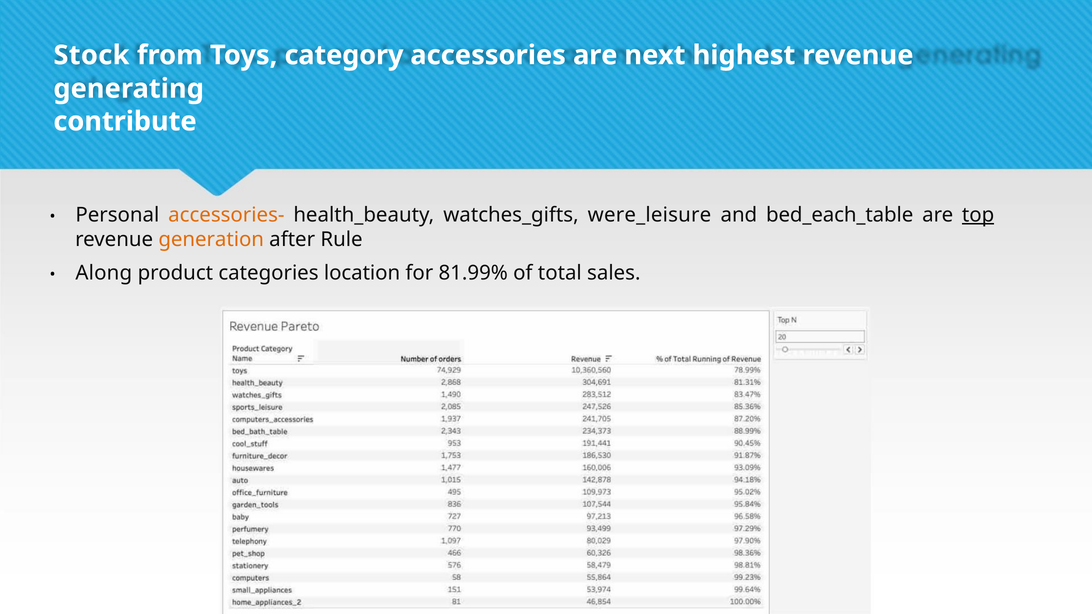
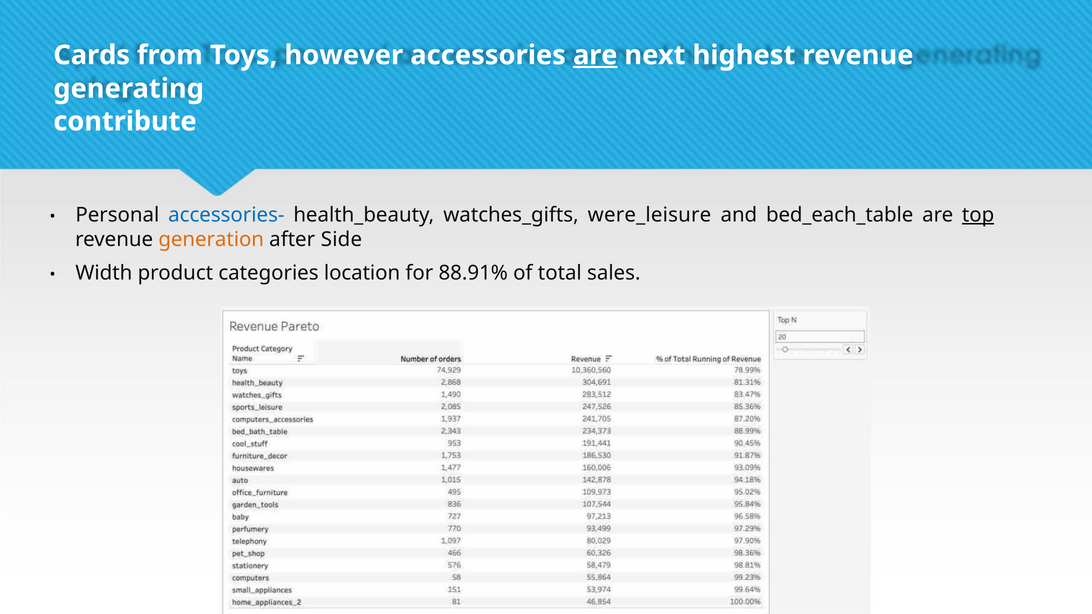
Stock: Stock -> Cards
category: category -> however
are at (595, 55) underline: none -> present
accessories- colour: orange -> blue
Rule: Rule -> Side
Along: Along -> Width
81.99%: 81.99% -> 88.91%
